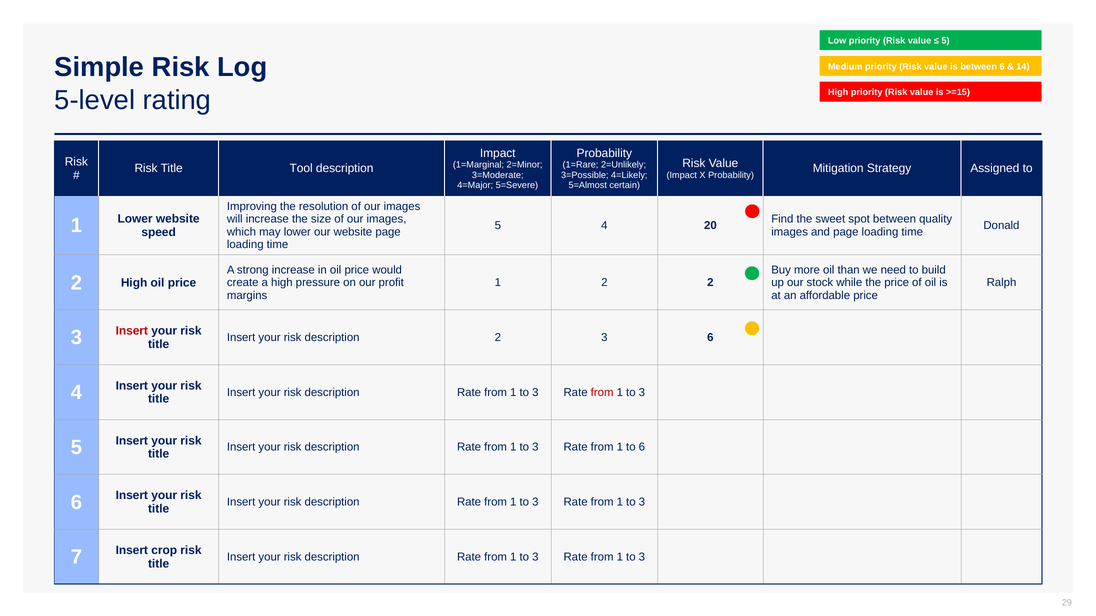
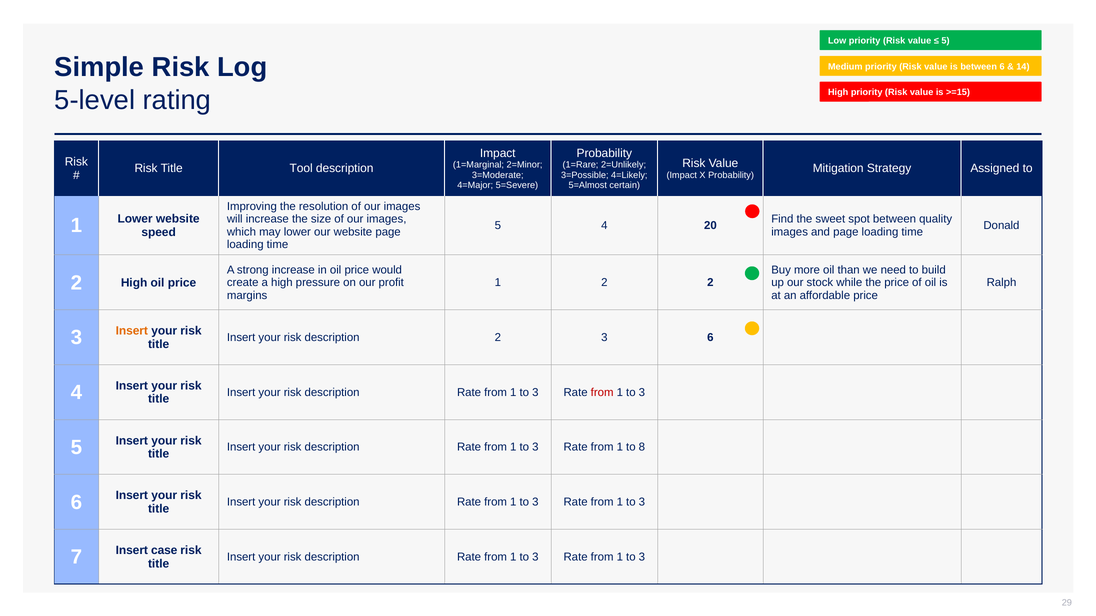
Insert at (132, 331) colour: red -> orange
to 6: 6 -> 8
crop: crop -> case
